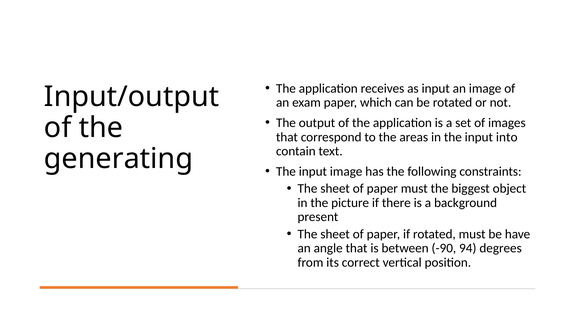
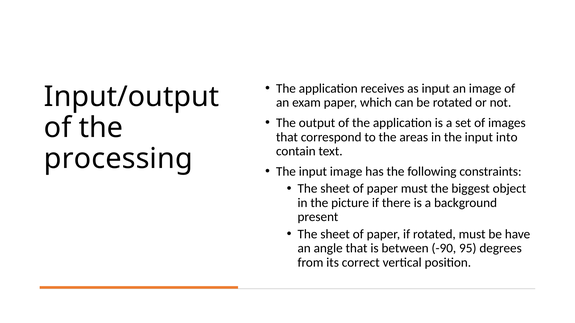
generating: generating -> processing
94: 94 -> 95
